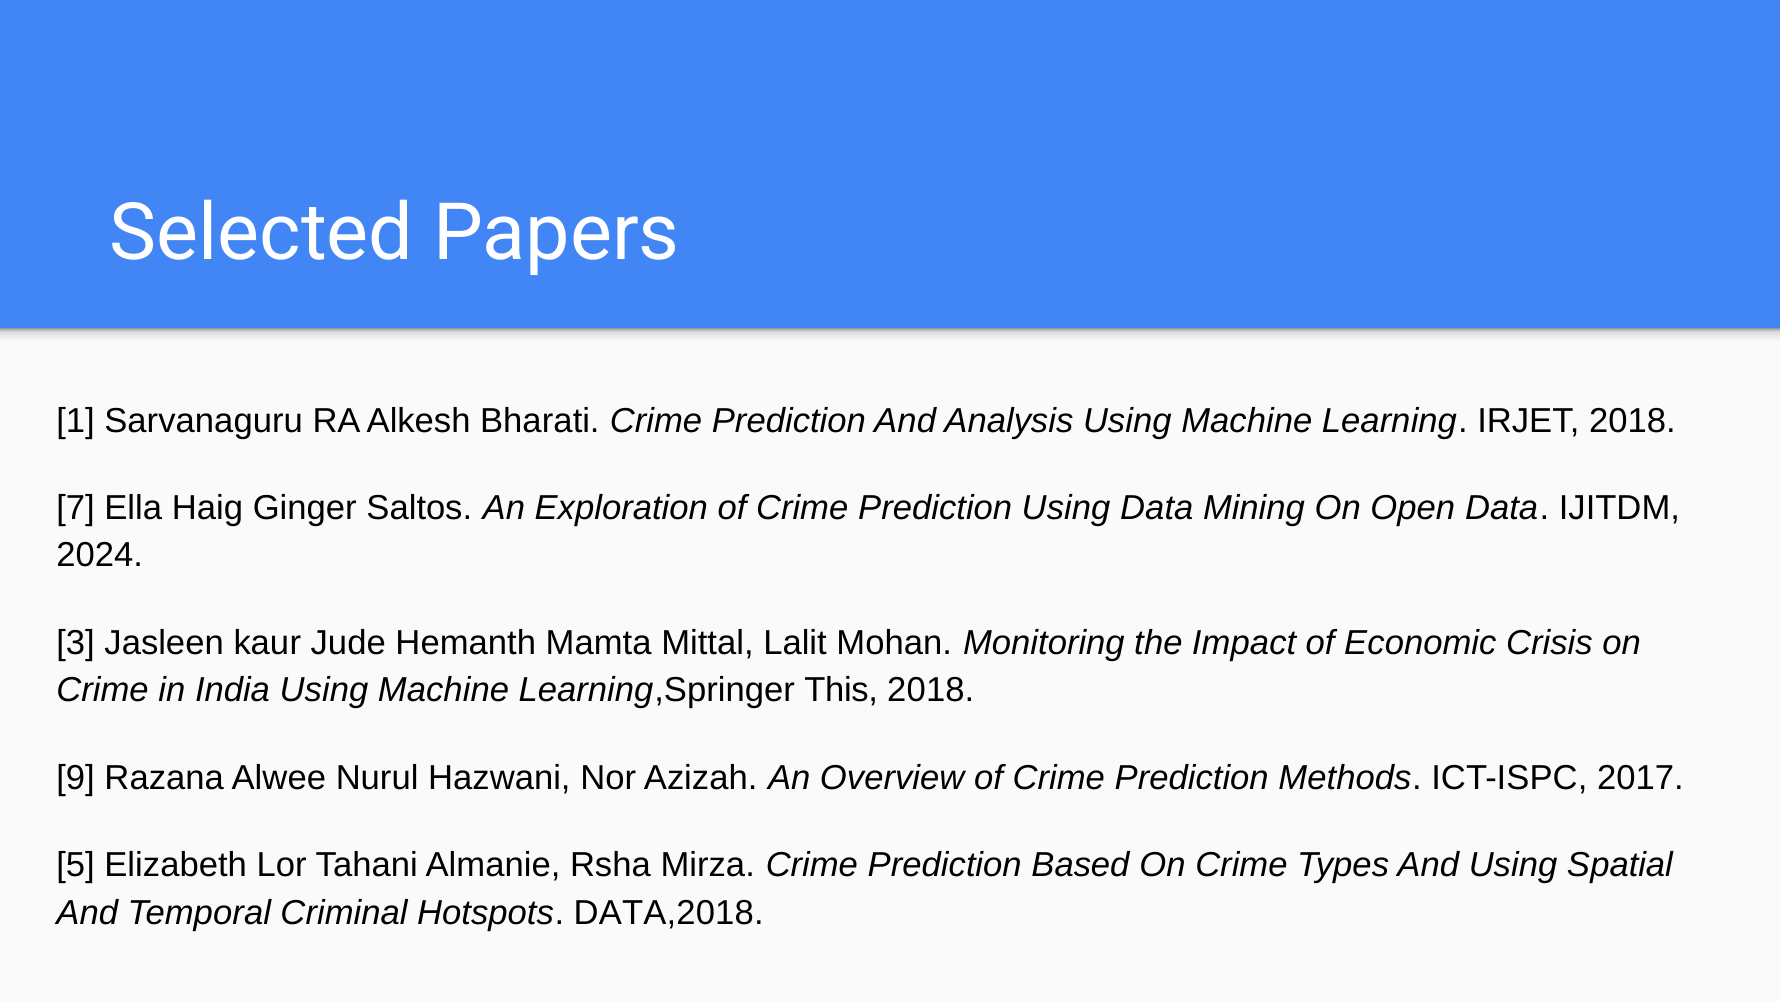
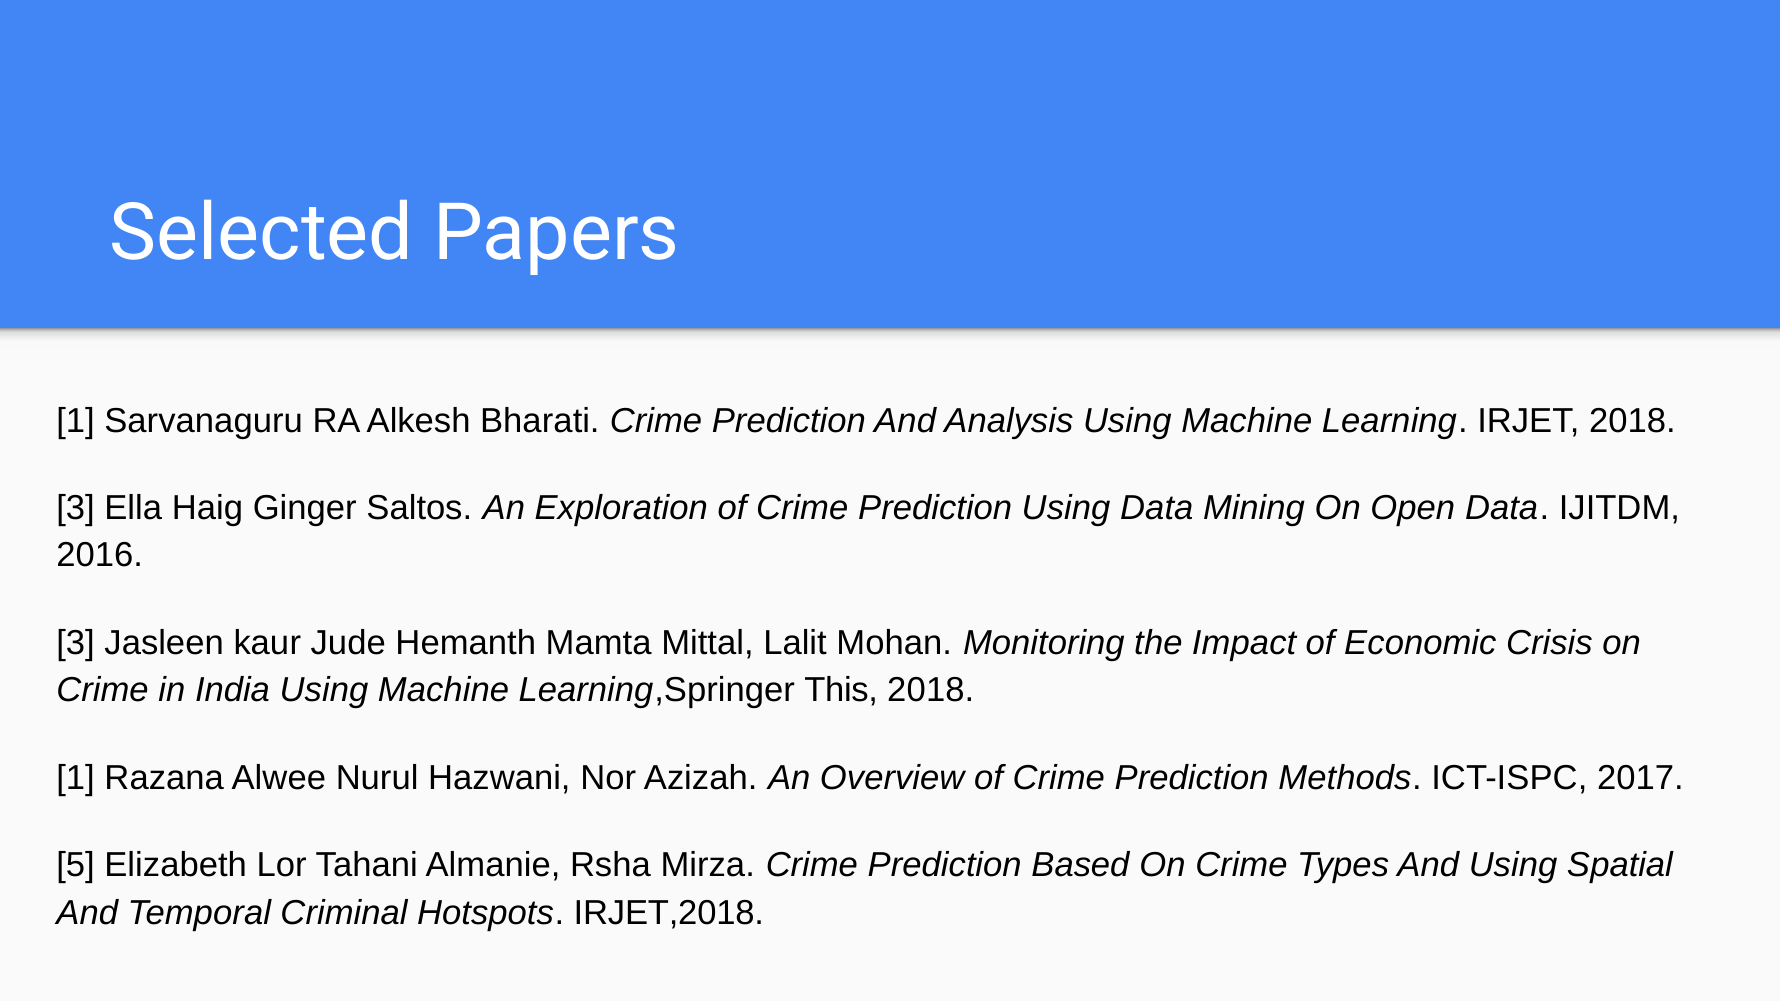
7 at (76, 508): 7 -> 3
2024: 2024 -> 2016
9 at (76, 778): 9 -> 1
DATA,2018: DATA,2018 -> IRJET,2018
